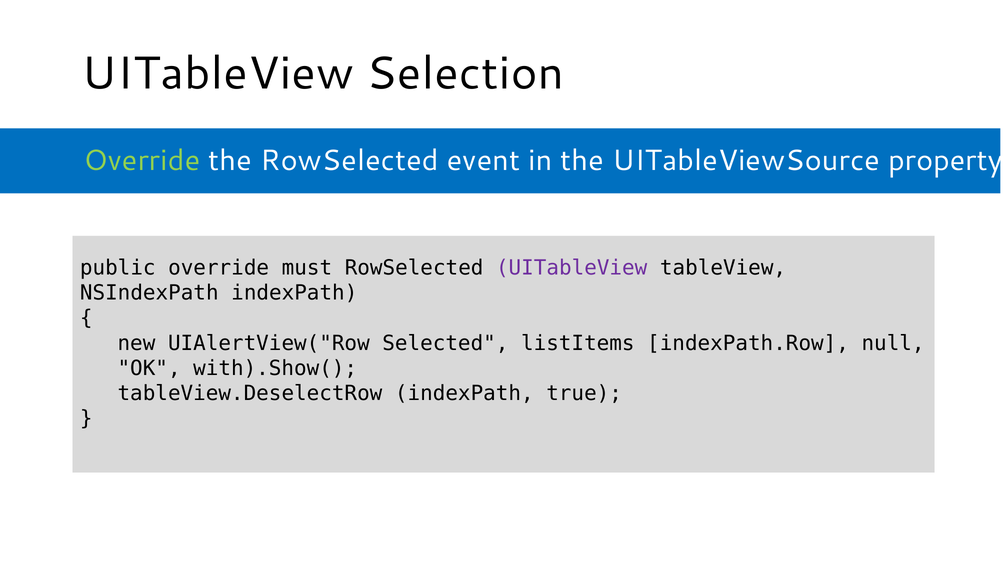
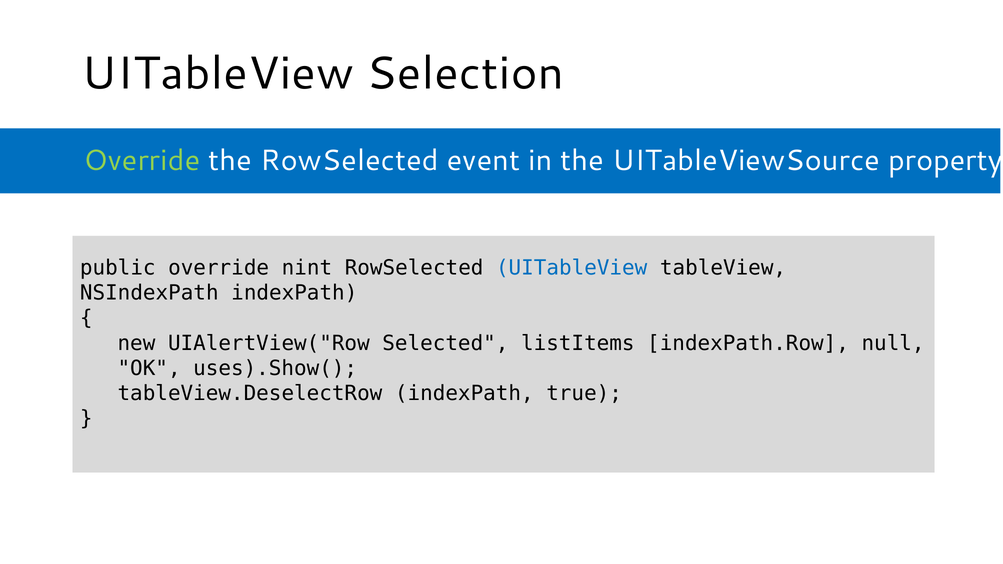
must: must -> nint
UITableView at (572, 268) colour: purple -> blue
with).Show(: with).Show( -> uses).Show(
